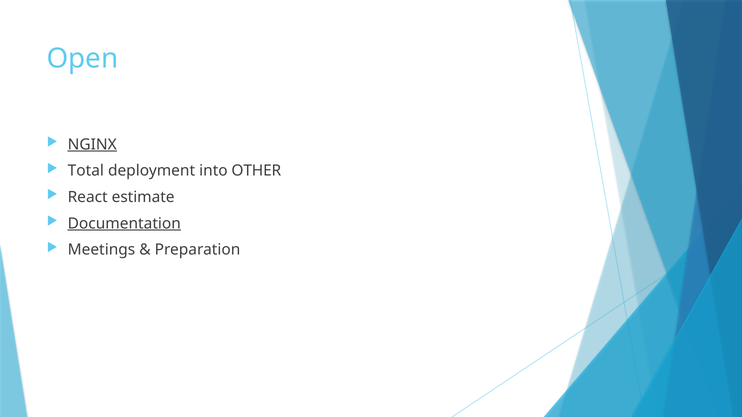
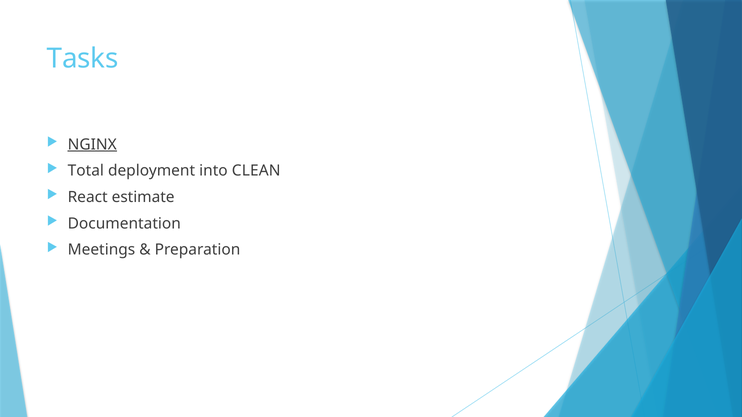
Open: Open -> Tasks
OTHER: OTHER -> CLEAN
Documentation underline: present -> none
